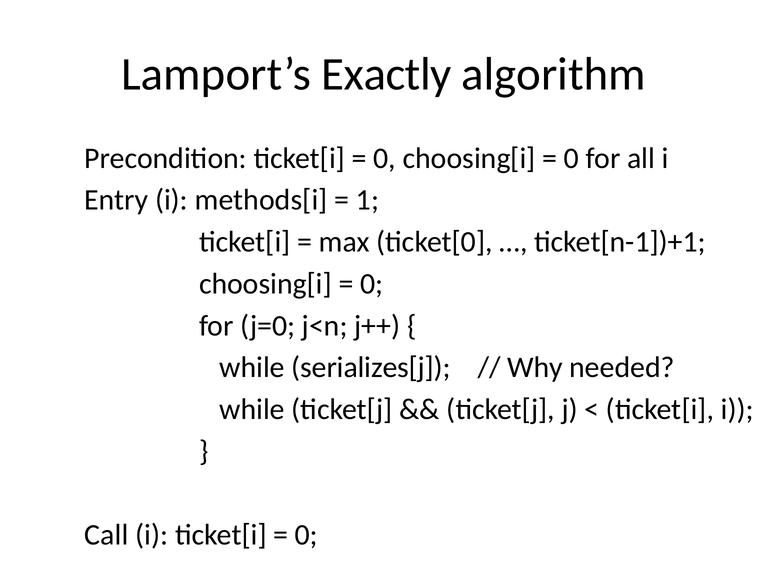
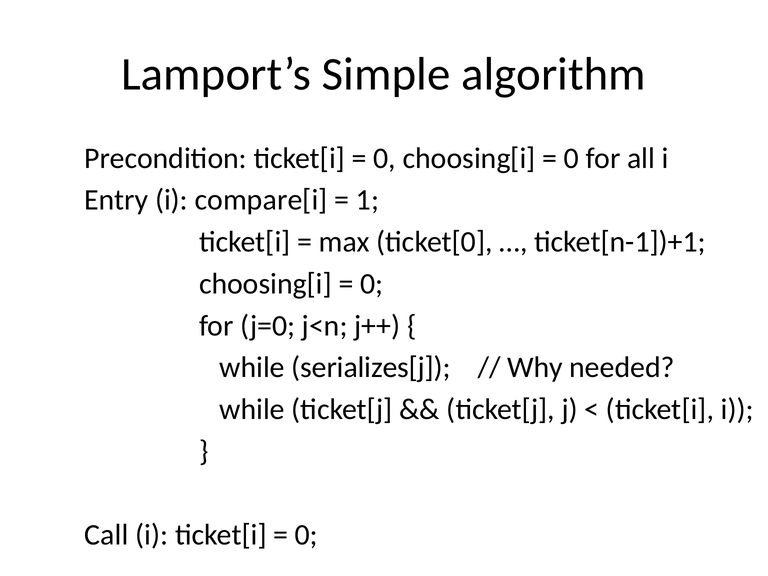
Exactly: Exactly -> Simple
methods[i: methods[i -> compare[i
